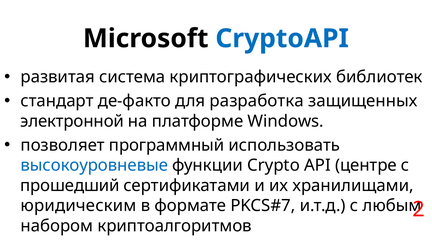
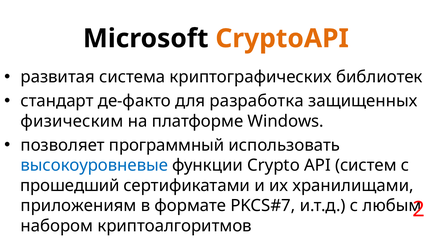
CryptoAPI colour: blue -> orange
электронной: электронной -> физическим
центре: центре -> систем
юридическим: юридическим -> приложениям
